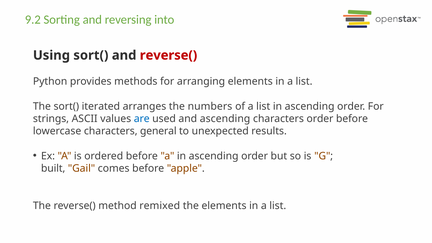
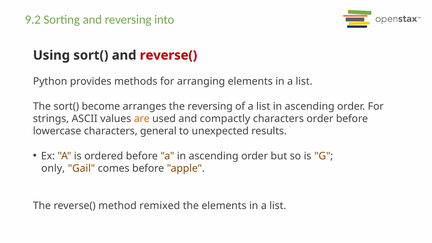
iterated: iterated -> become
the numbers: numbers -> reversing
are colour: blue -> orange
and ascending: ascending -> compactly
built: built -> only
